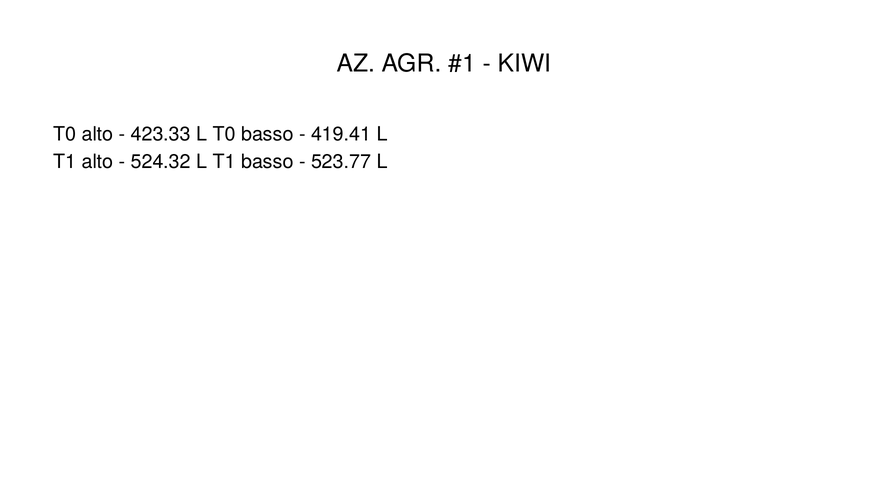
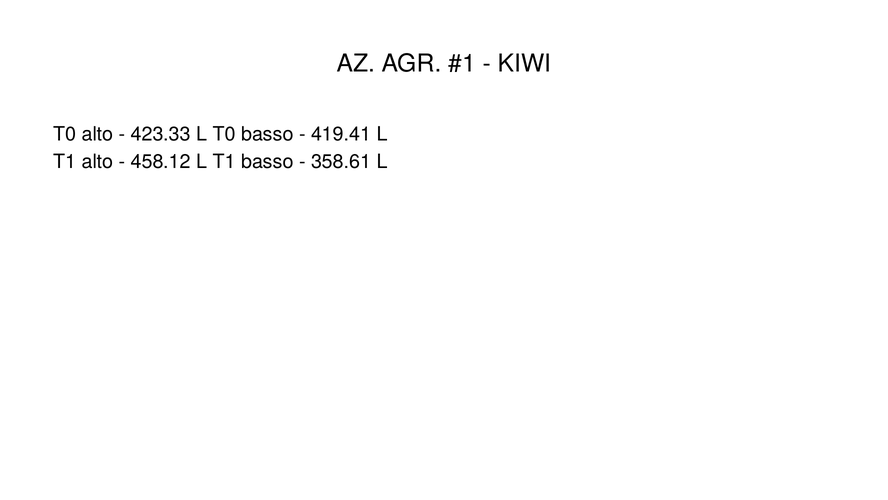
524.32: 524.32 -> 458.12
523.77: 523.77 -> 358.61
